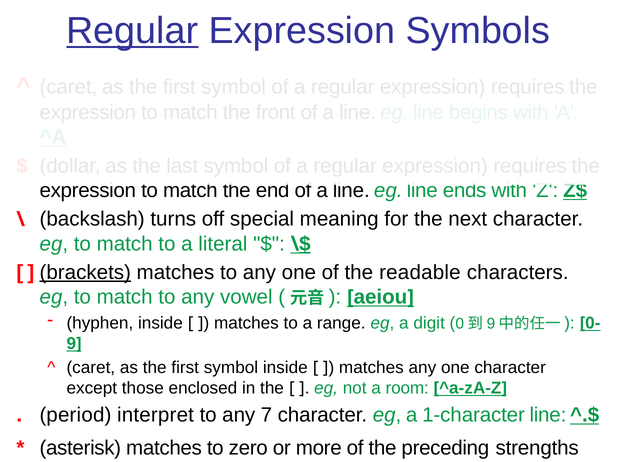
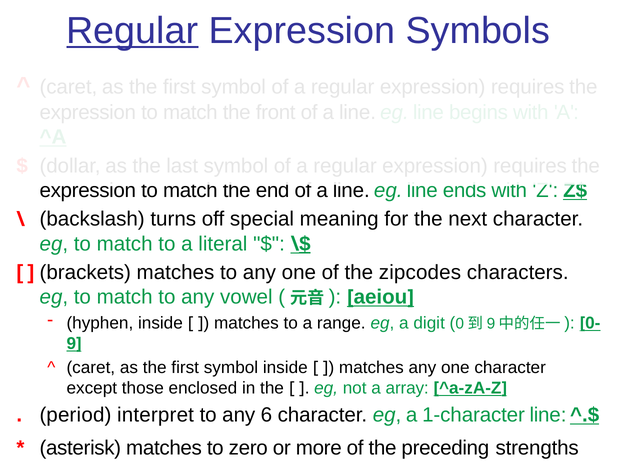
brackets underline: present -> none
readable: readable -> zipcodes
room: room -> array
7: 7 -> 6
